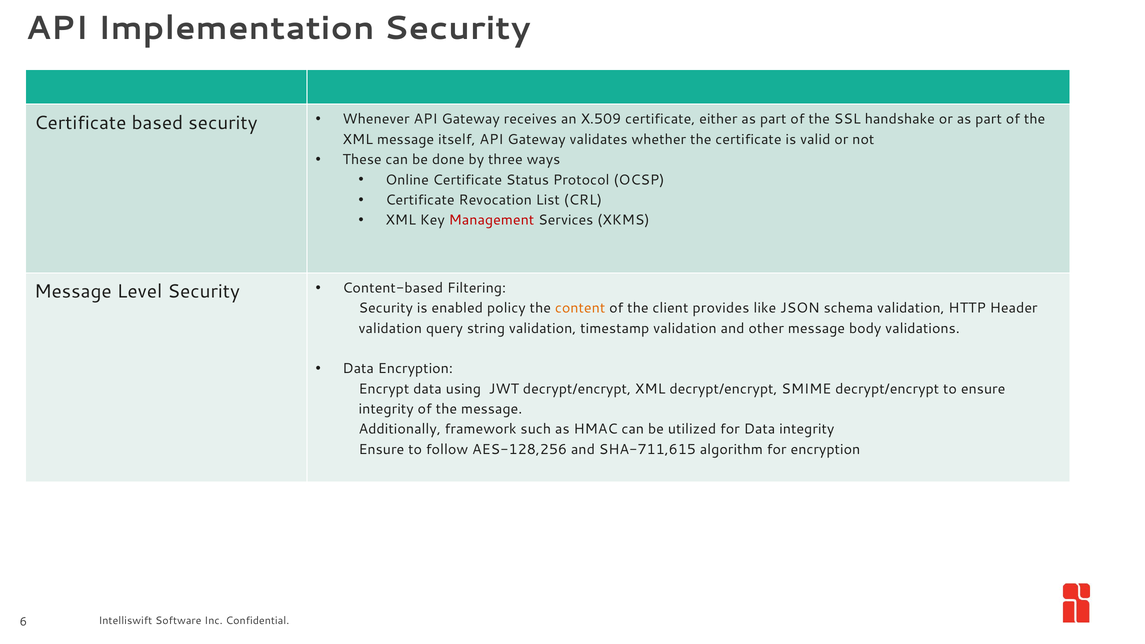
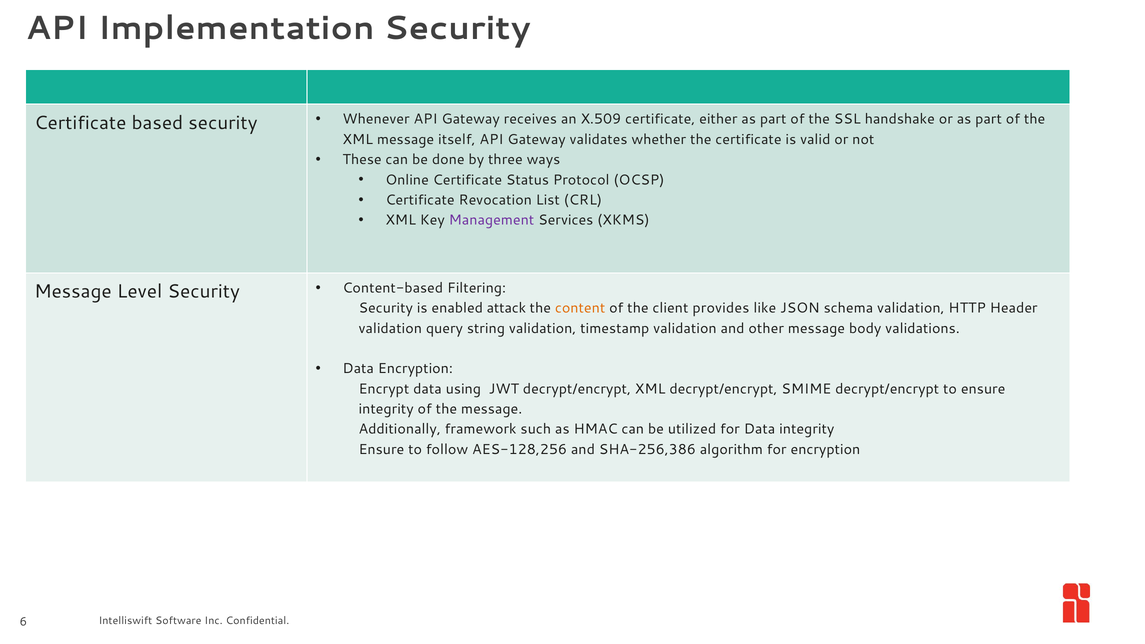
Management colour: red -> purple
policy: policy -> attack
SHA-711,615: SHA-711,615 -> SHA-256,386
